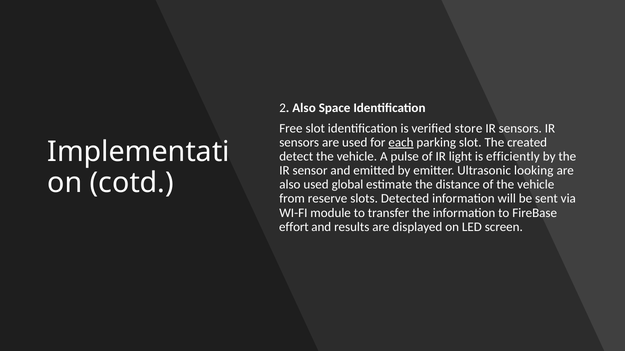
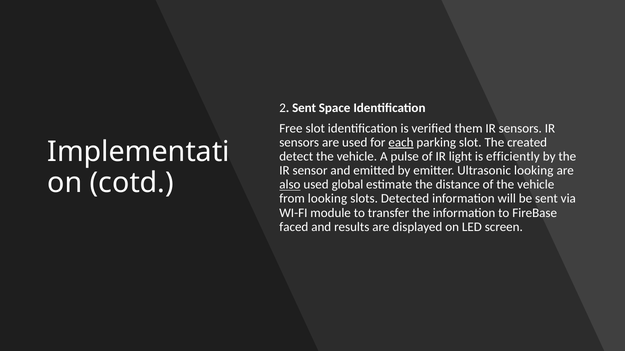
2 Also: Also -> Sent
store: store -> them
also at (290, 185) underline: none -> present
from reserve: reserve -> looking
effort: effort -> faced
